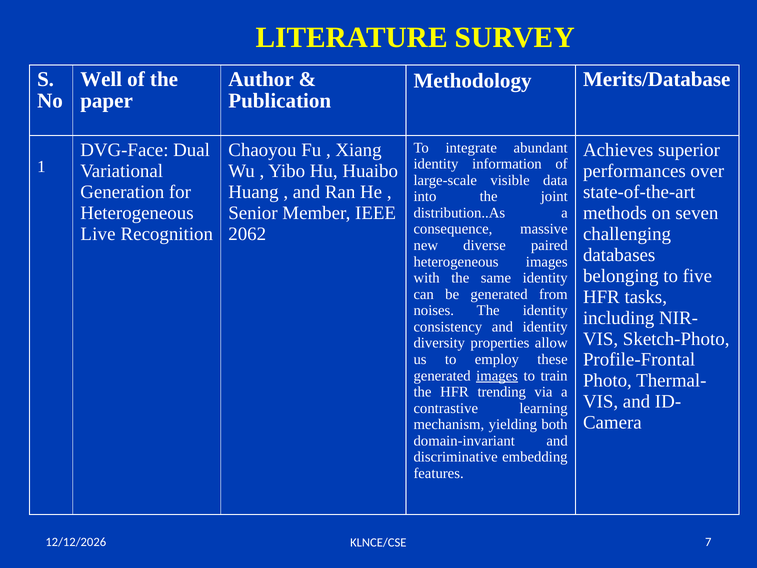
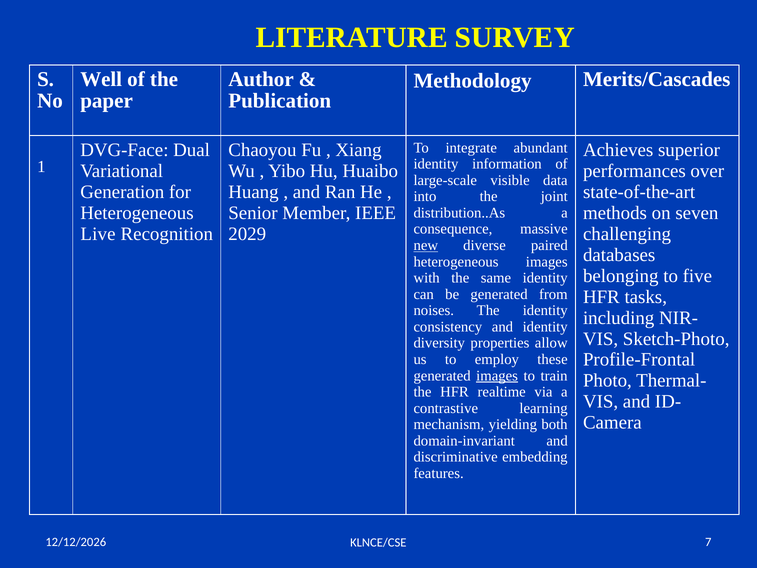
Merits/Database: Merits/Database -> Merits/Cascades
2062: 2062 -> 2029
new underline: none -> present
trending: trending -> realtime
